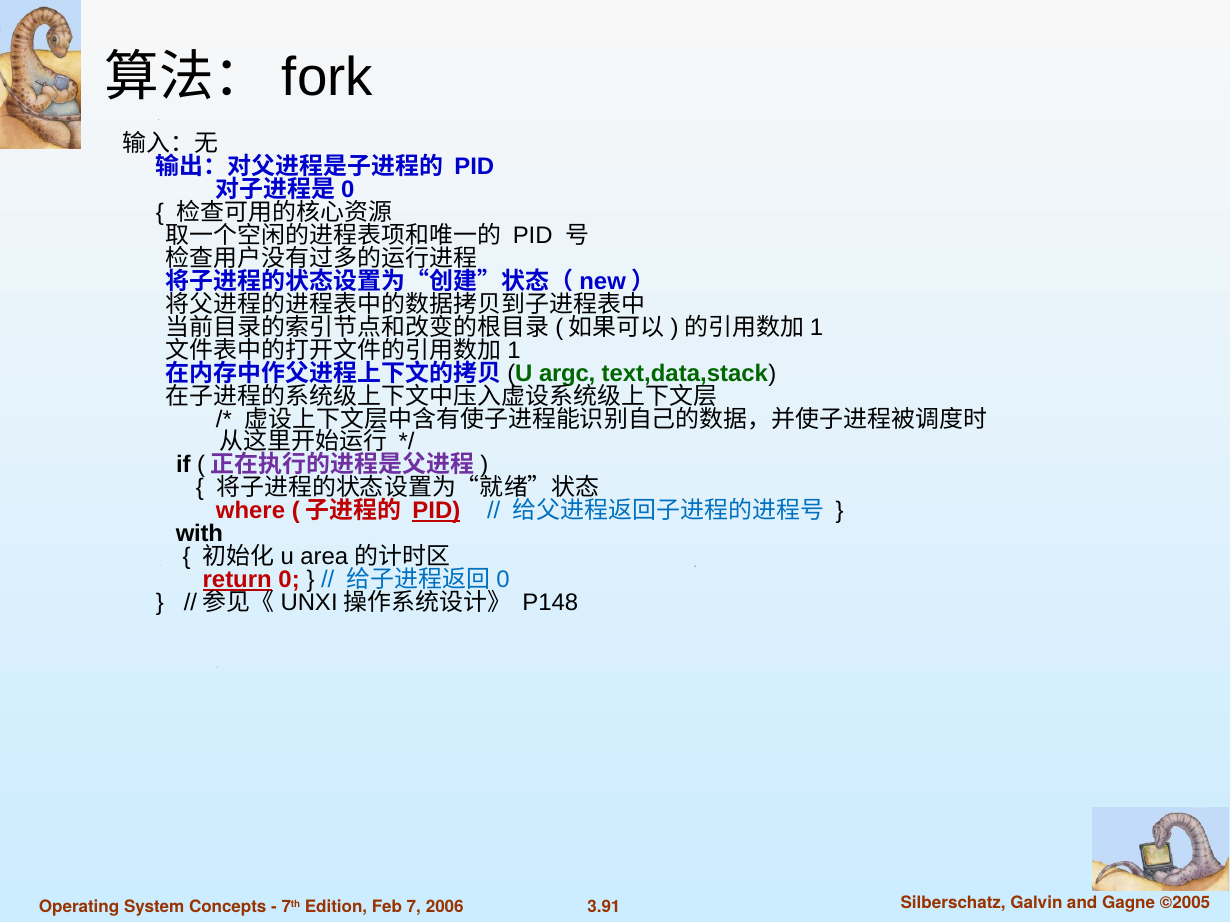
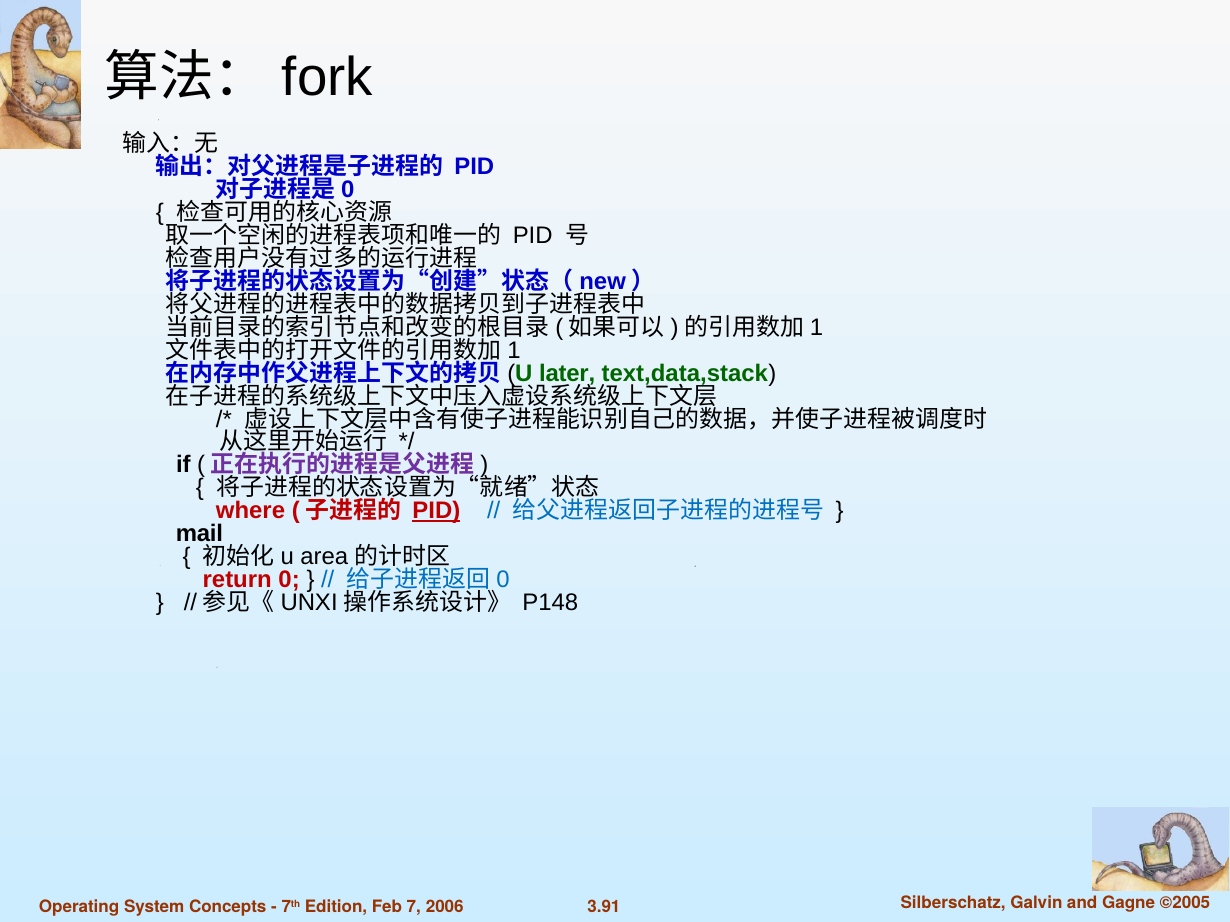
argc: argc -> later
with: with -> mail
return underline: present -> none
